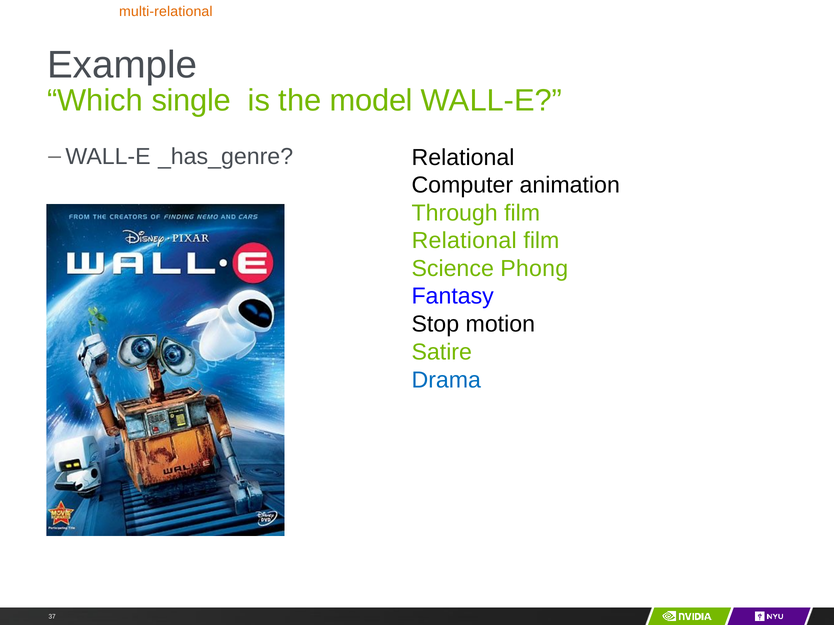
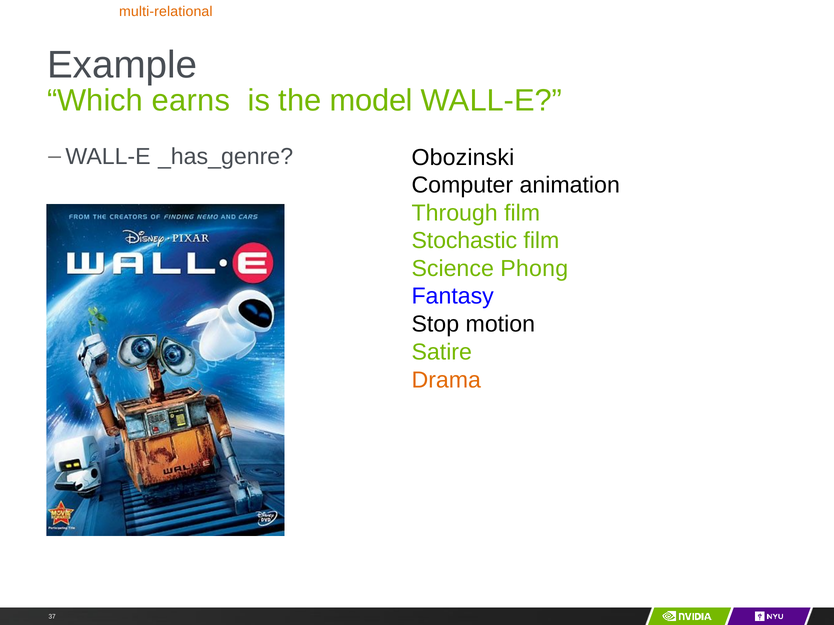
single: single -> earns
Relational at (463, 158): Relational -> Obozinski
Relational at (464, 241): Relational -> Stochastic
Drama colour: blue -> orange
